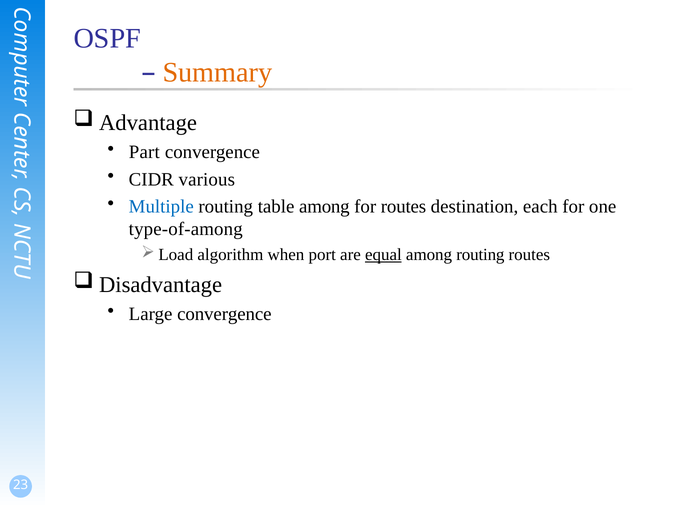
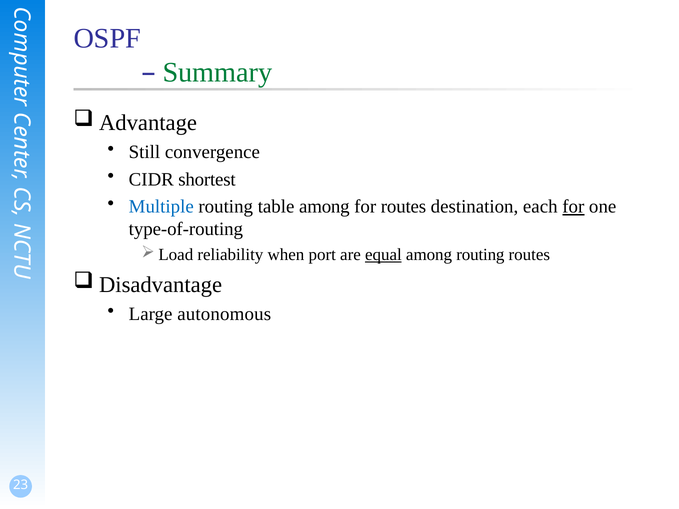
Summary colour: orange -> green
Part: Part -> Still
various: various -> shortest
for at (573, 207) underline: none -> present
type-of-among: type-of-among -> type-of-routing
algorithm: algorithm -> reliability
Large convergence: convergence -> autonomous
